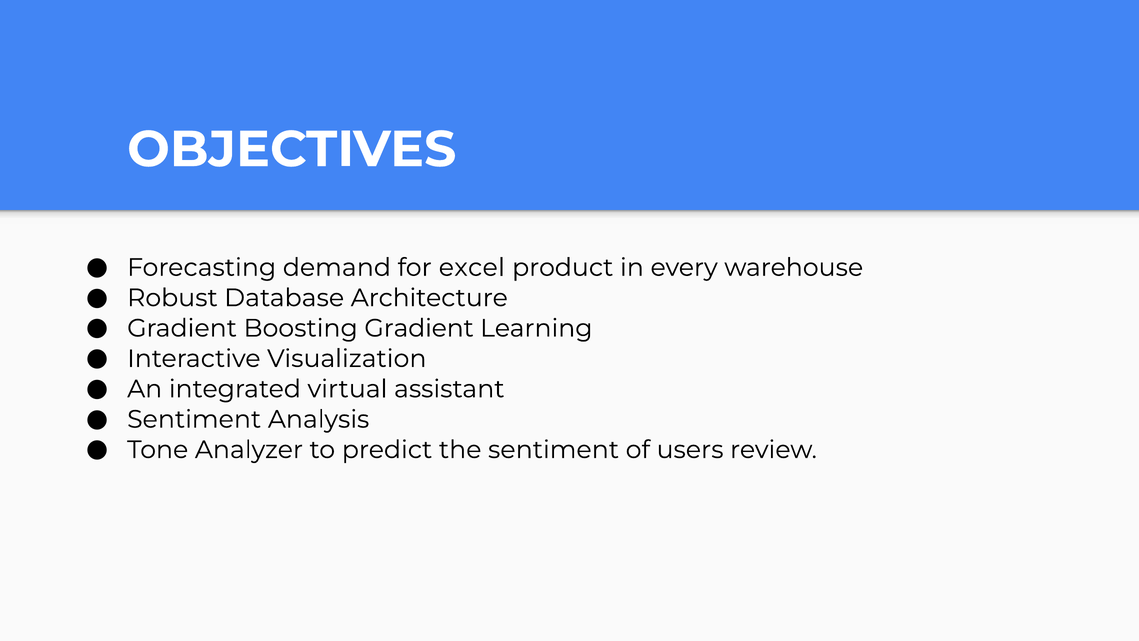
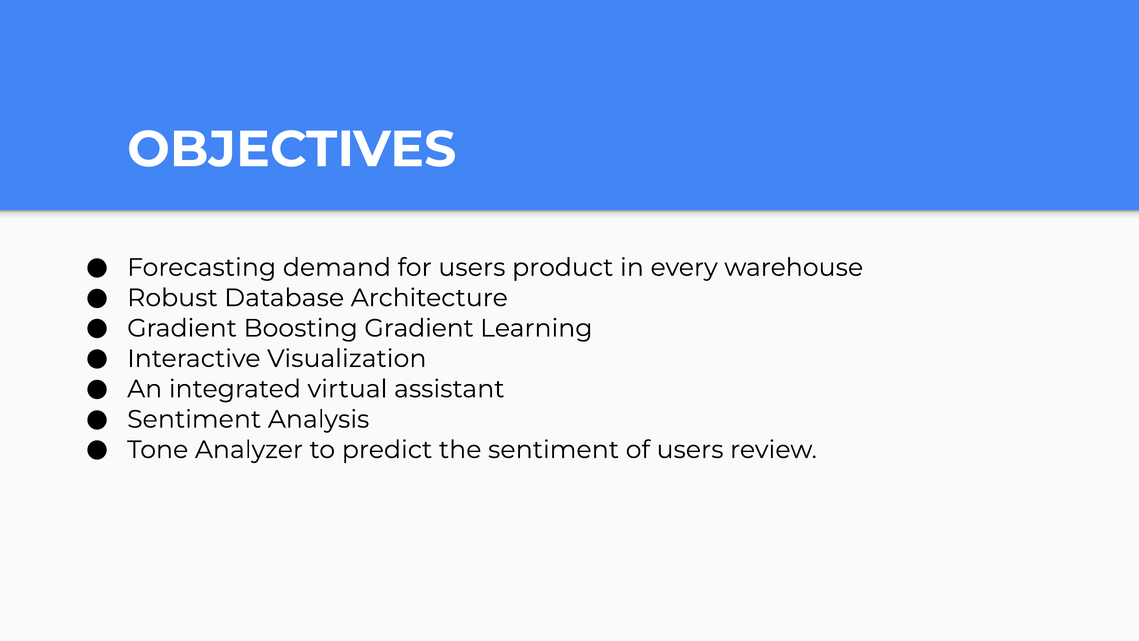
for excel: excel -> users
